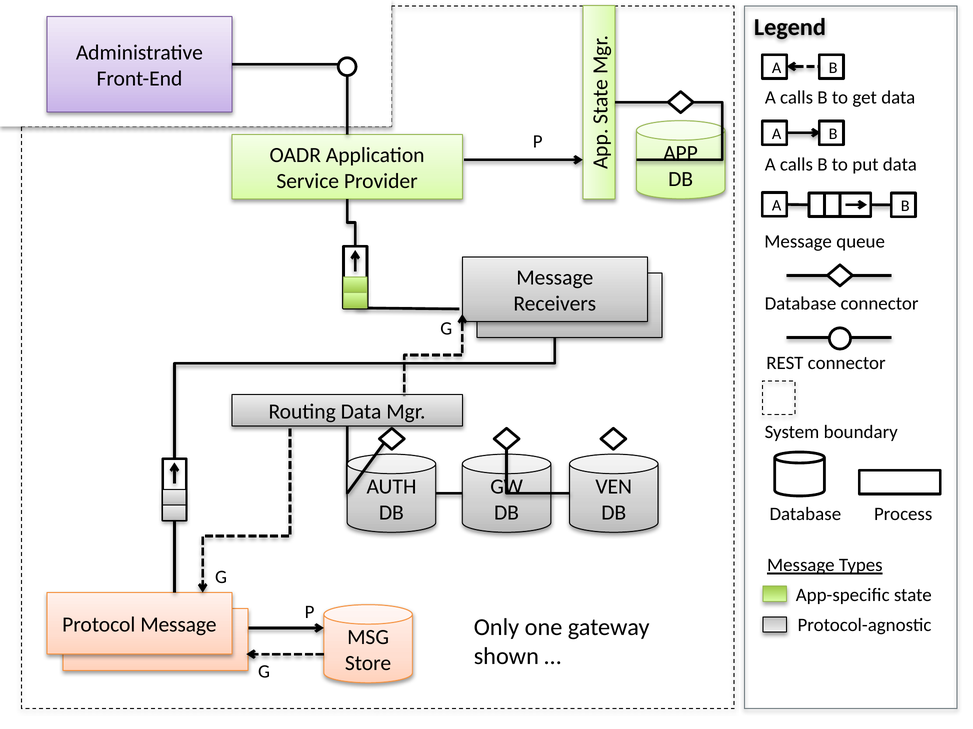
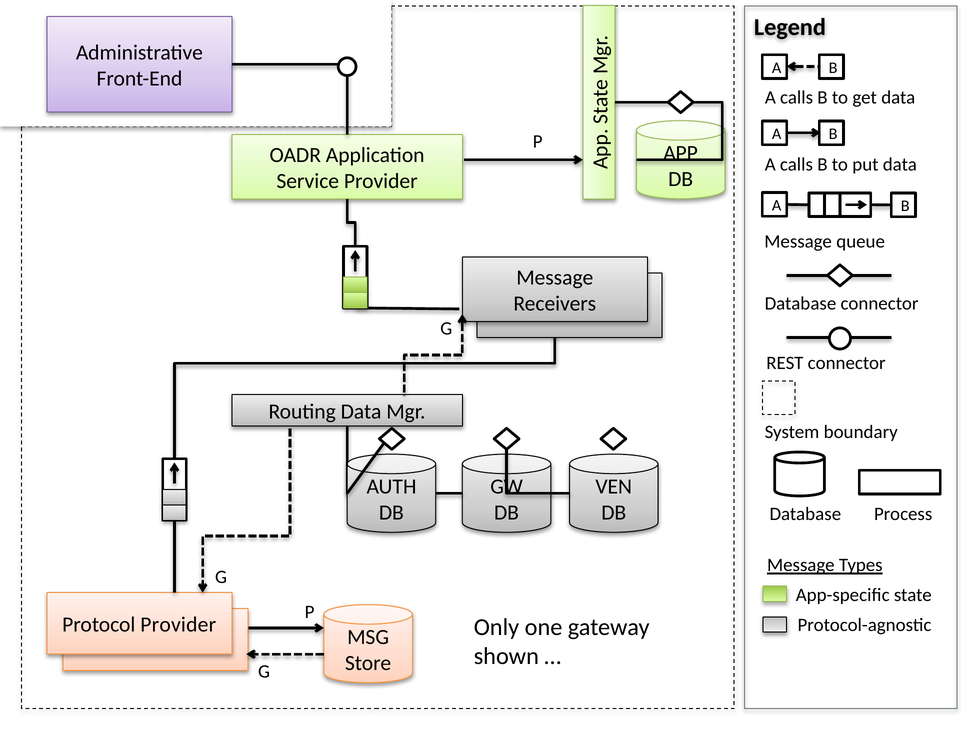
Protocol Message: Message -> Provider
